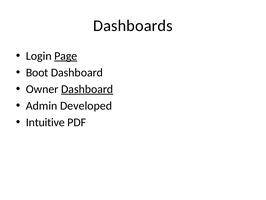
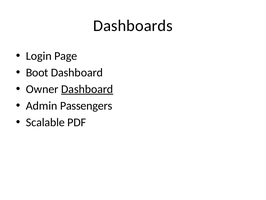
Page underline: present -> none
Developed: Developed -> Passengers
Intuitive: Intuitive -> Scalable
